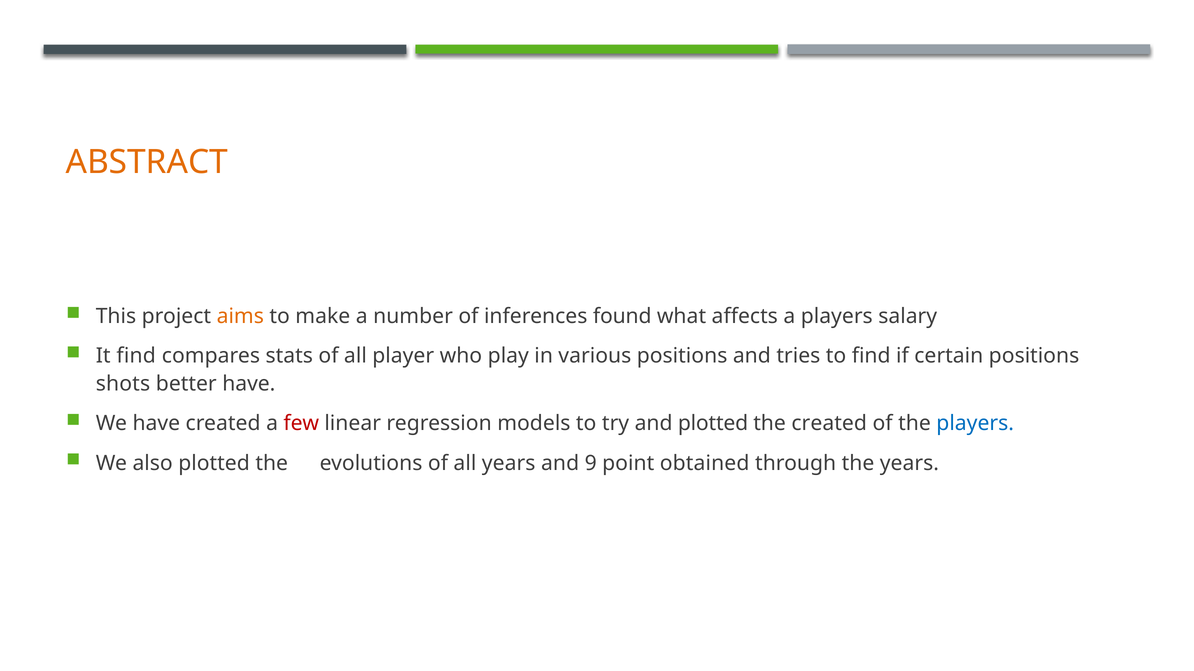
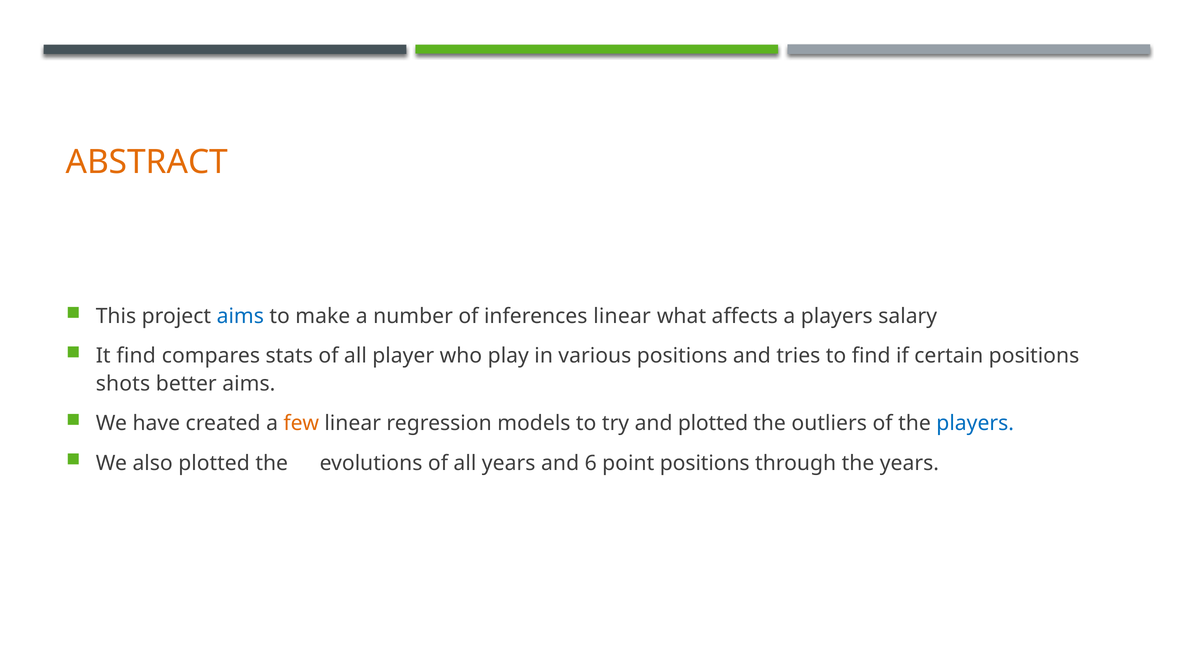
aims at (240, 317) colour: orange -> blue
inferences found: found -> linear
better have: have -> aims
few colour: red -> orange
the created: created -> outliers
9: 9 -> 6
point obtained: obtained -> positions
